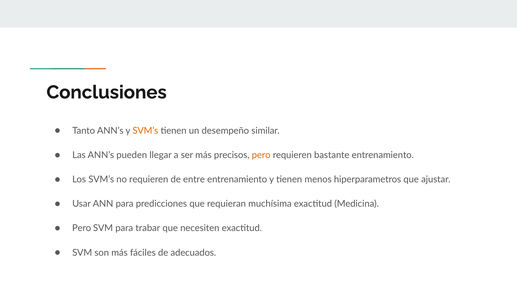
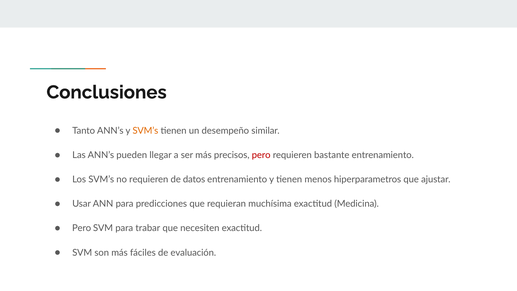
pero at (261, 155) colour: orange -> red
entre: entre -> datos
adecuados: adecuados -> evaluación
